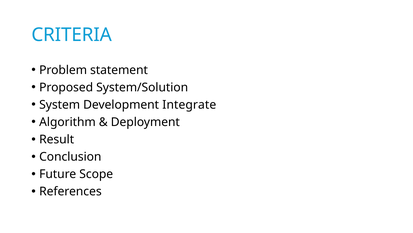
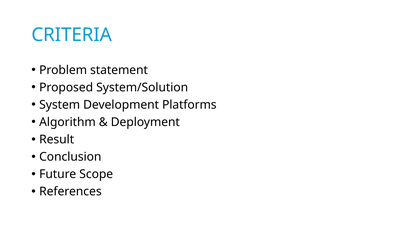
Integrate: Integrate -> Platforms
